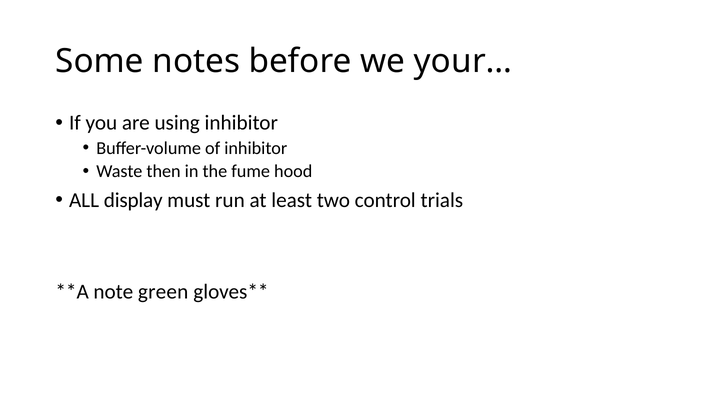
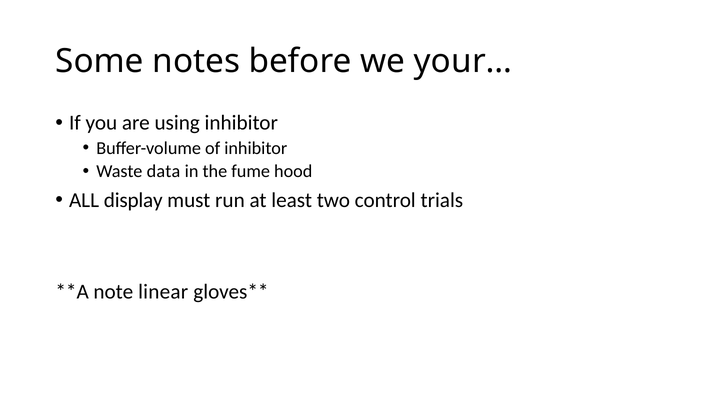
then: then -> data
green: green -> linear
